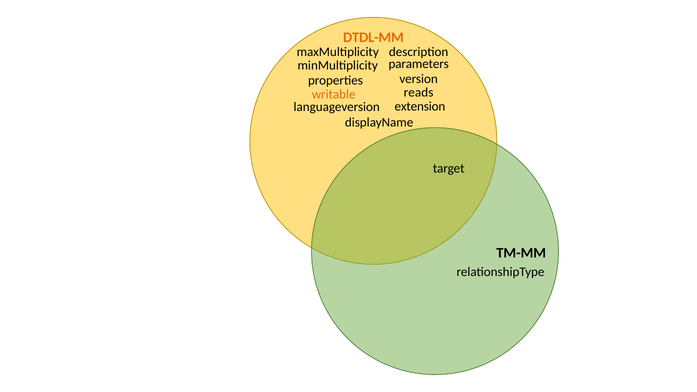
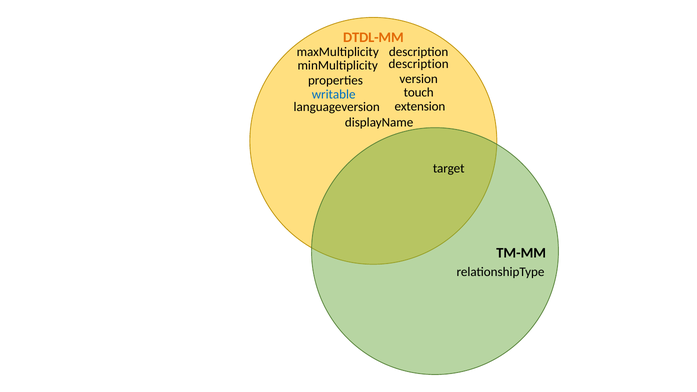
parameters at (419, 64): parameters -> description
reads: reads -> touch
writable colour: orange -> blue
